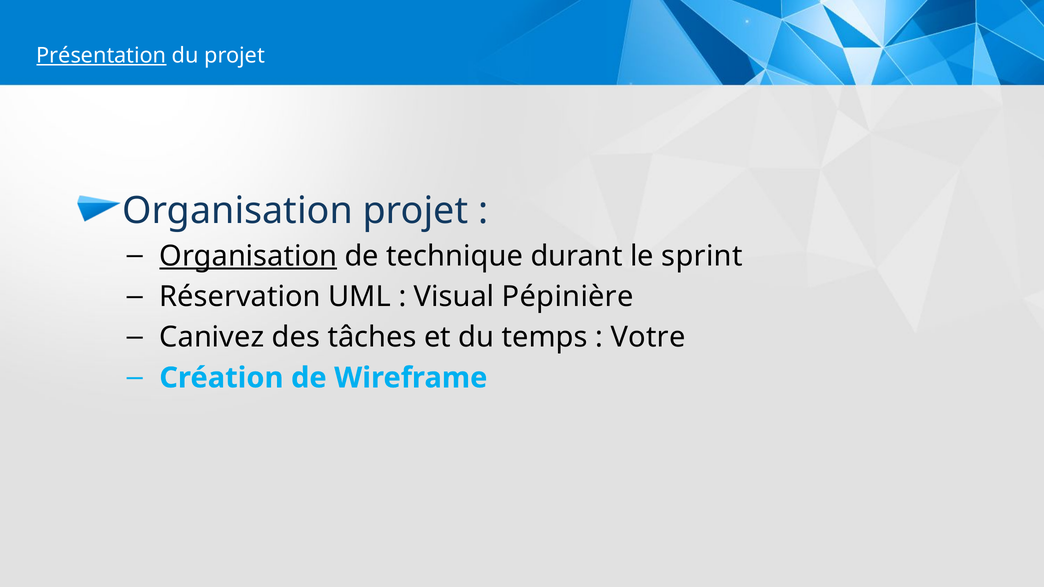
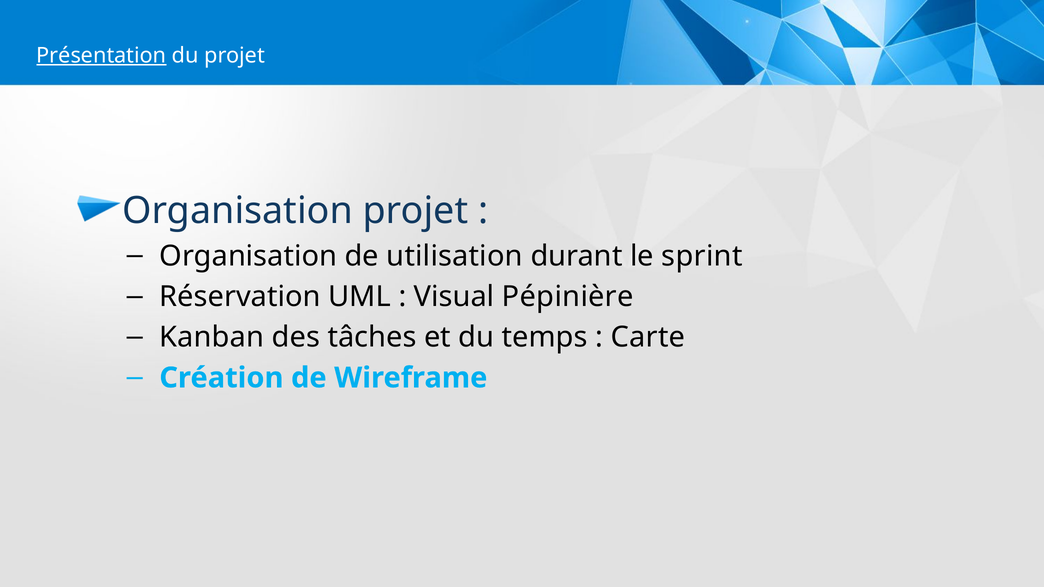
Organisation at (248, 256) underline: present -> none
technique: technique -> utilisation
Canivez: Canivez -> Kanban
Votre: Votre -> Carte
